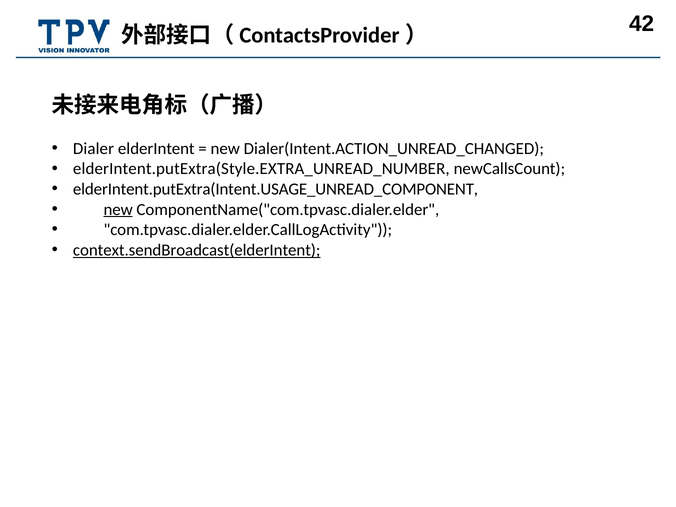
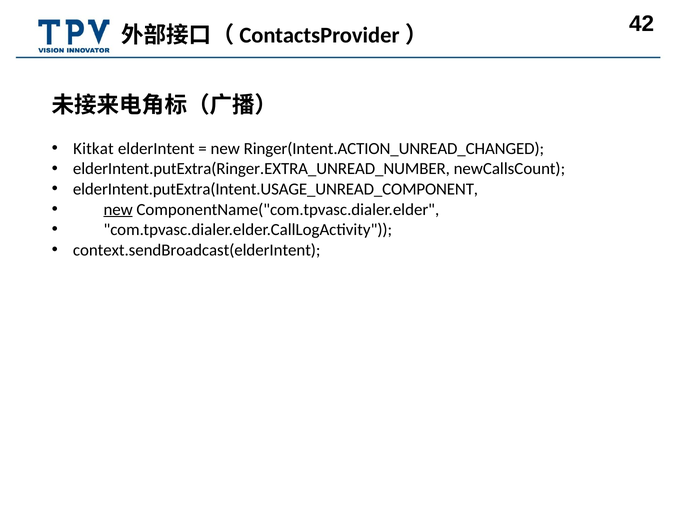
Dialer: Dialer -> Kitkat
Dialer(Intent.ACTION_UNREAD_CHANGED: Dialer(Intent.ACTION_UNREAD_CHANGED -> Ringer(Intent.ACTION_UNREAD_CHANGED
elderIntent.putExtra(Style.EXTRA_UNREAD_NUMBER: elderIntent.putExtra(Style.EXTRA_UNREAD_NUMBER -> elderIntent.putExtra(Ringer.EXTRA_UNREAD_NUMBER
context.sendBroadcast(elderIntent underline: present -> none
